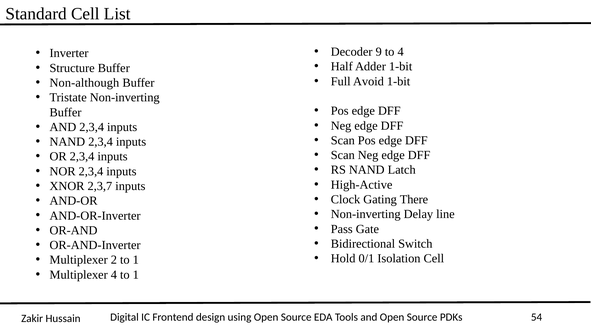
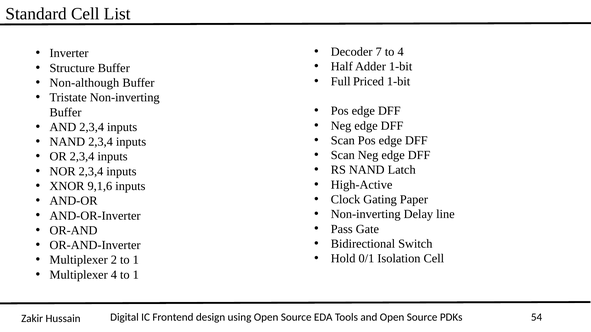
9: 9 -> 7
Avoid: Avoid -> Priced
2,3,7: 2,3,7 -> 9,1,6
There: There -> Paper
